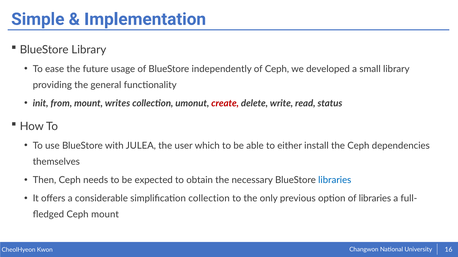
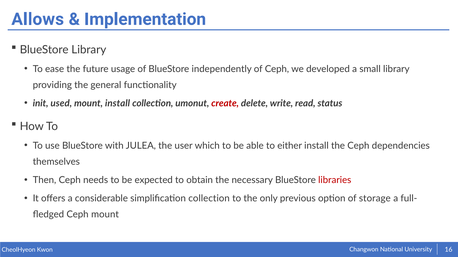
Simple: Simple -> Allows
from: from -> used
mount writes: writes -> install
libraries at (335, 181) colour: blue -> red
of libraries: libraries -> storage
